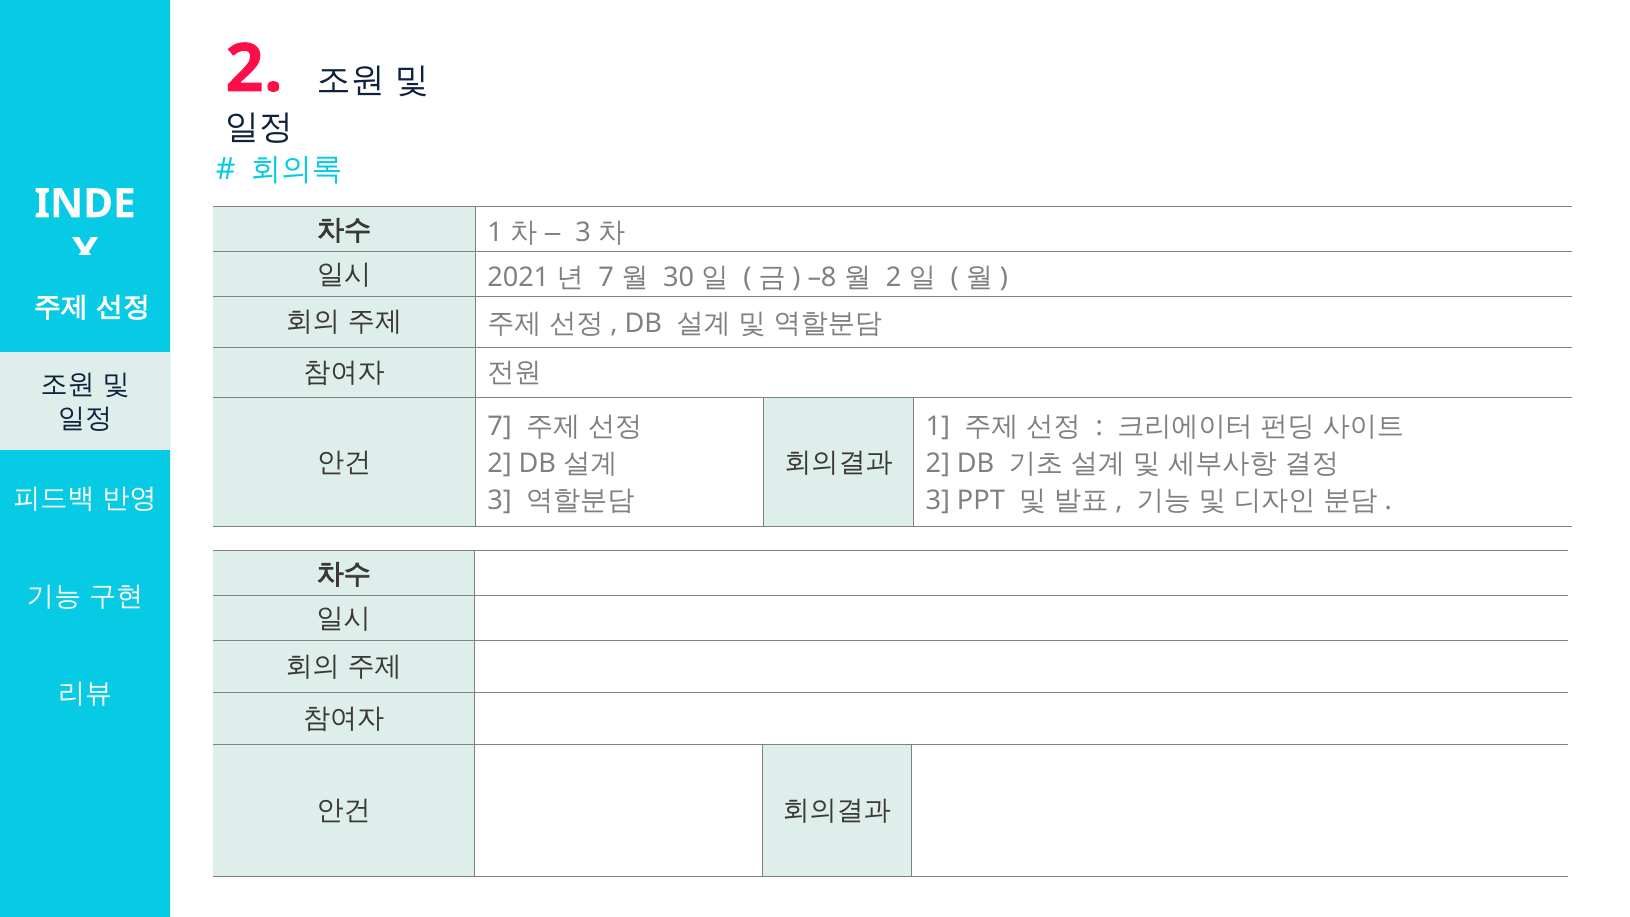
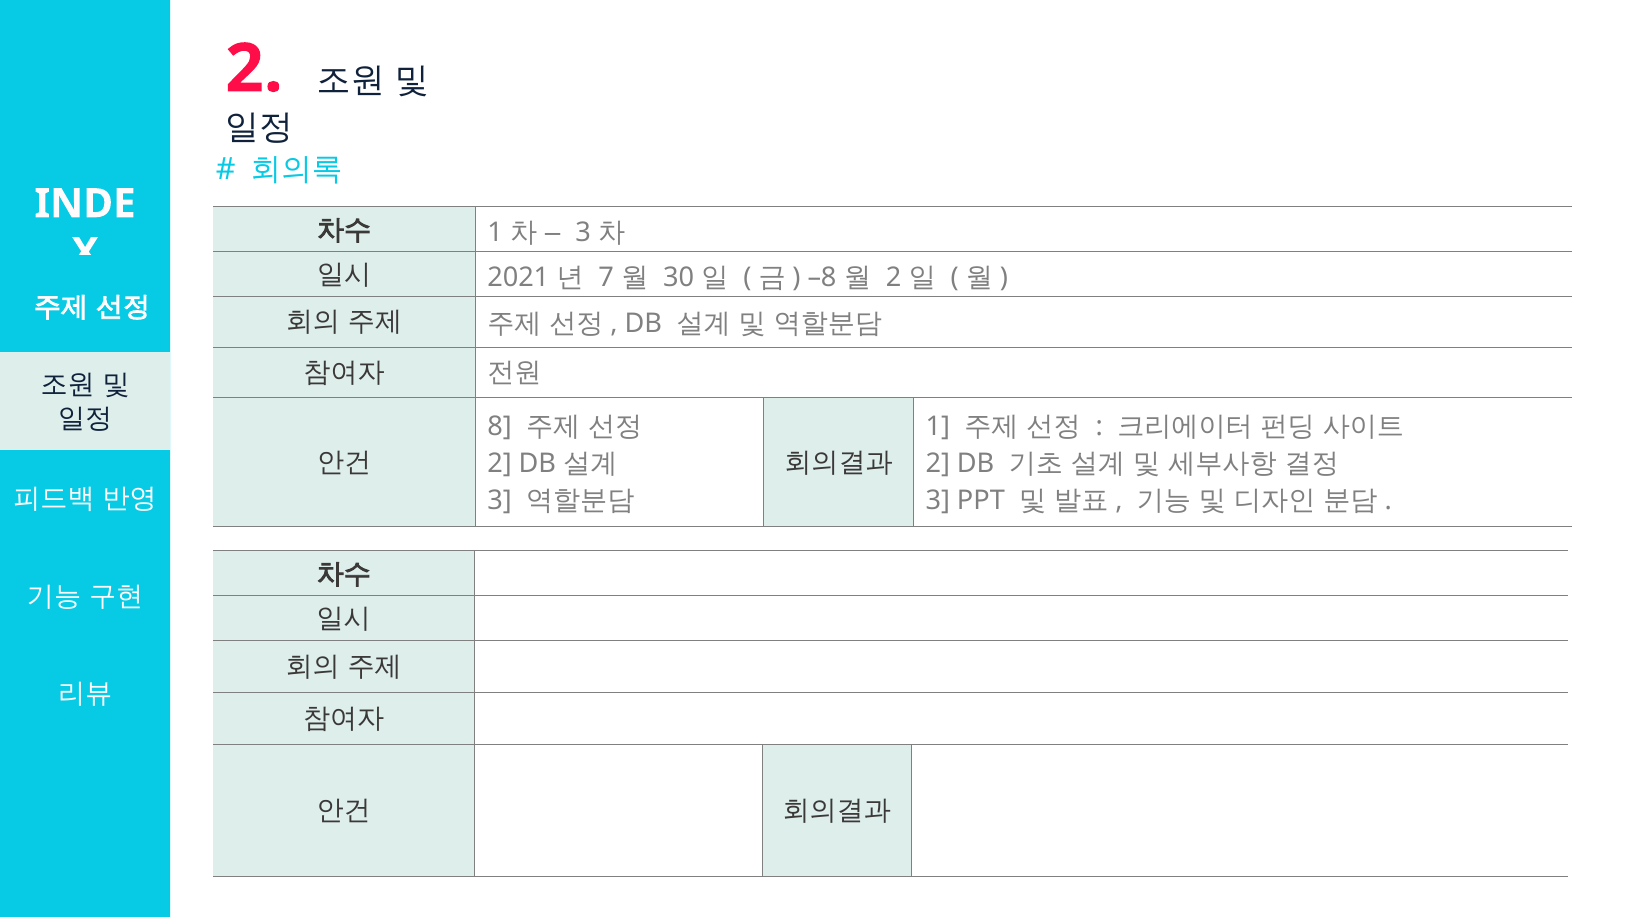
7 at (500, 427): 7 -> 8
